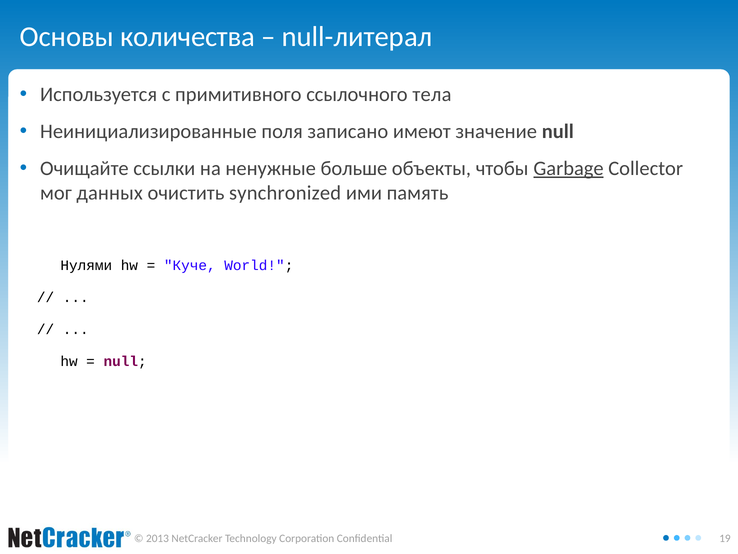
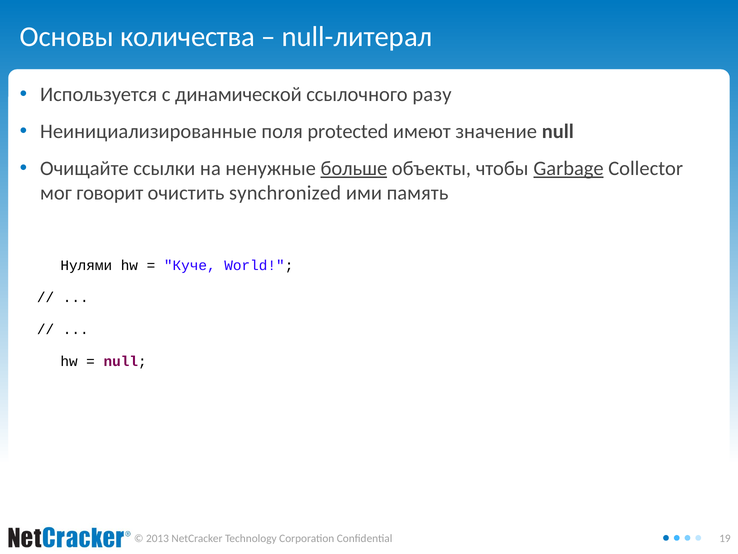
примитивного: примитивного -> динамической
тела: тела -> разу
записано: записано -> protected
больше underline: none -> present
данных: данных -> говорит
